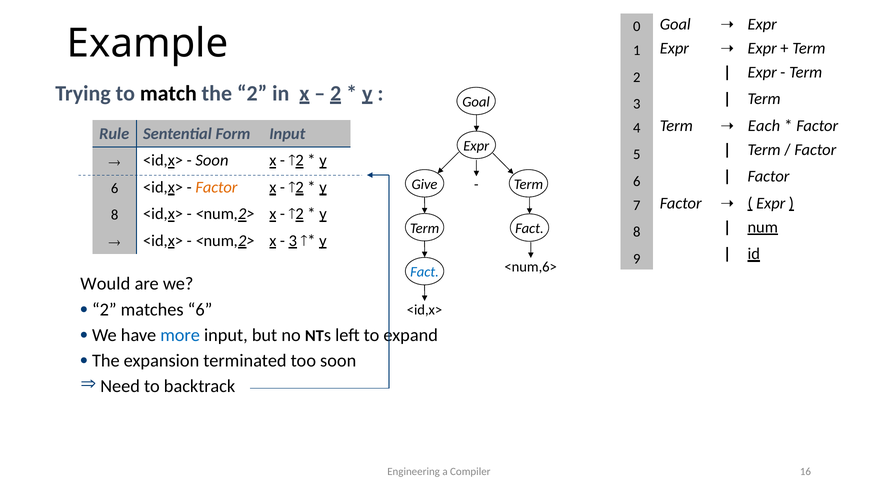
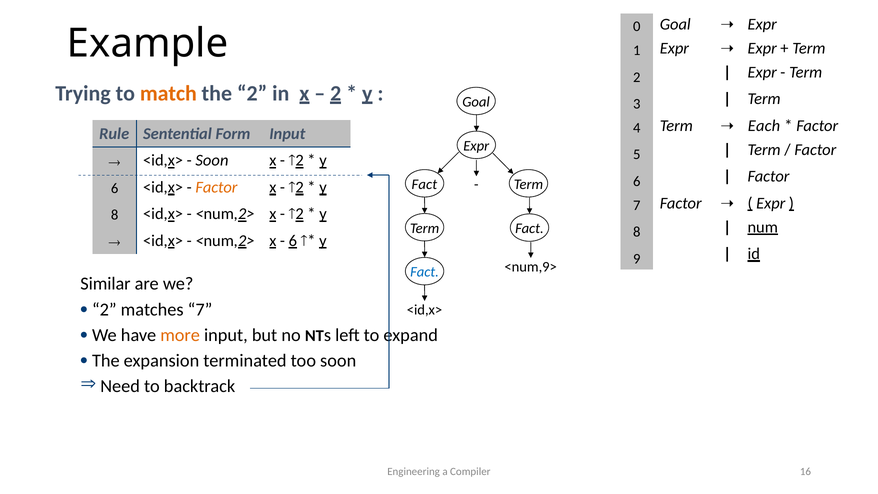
match colour: black -> orange
Give at (425, 184): Give -> Fact
3 at (293, 241): 3 -> 6
<num,6>: <num,6> -> <num,9>
Would: Would -> Similar
matches 6: 6 -> 7
more colour: blue -> orange
